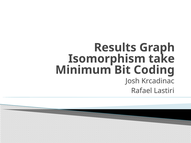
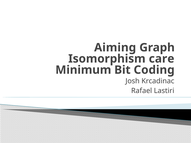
Results: Results -> Aiming
take: take -> care
